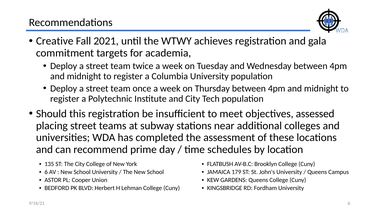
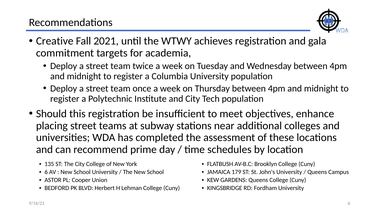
assessed: assessed -> enhance
